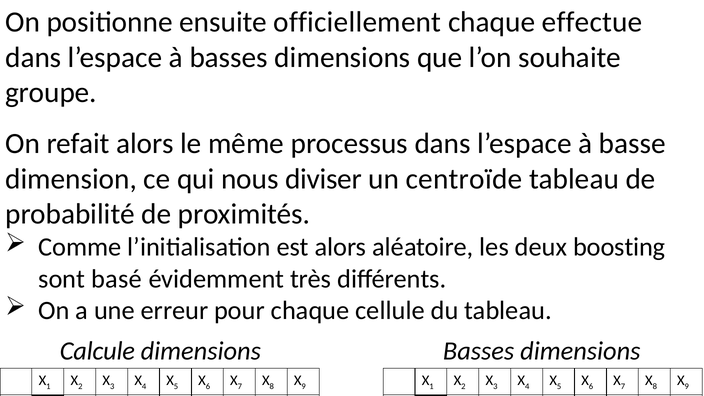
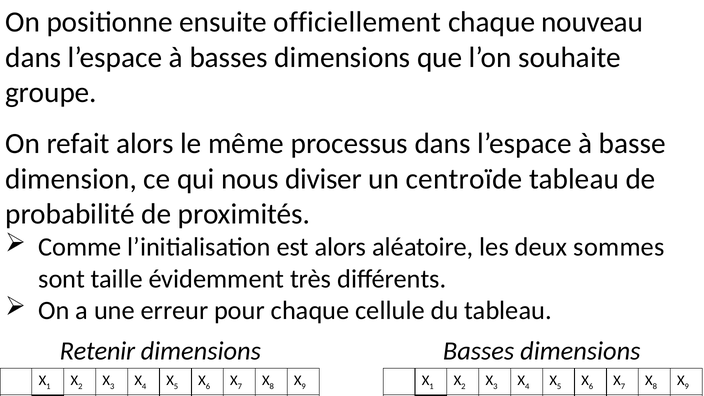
effectue: effectue -> nouveau
deux boosting: boosting -> sommes
basé: basé -> taille
Calcule: Calcule -> Retenir
